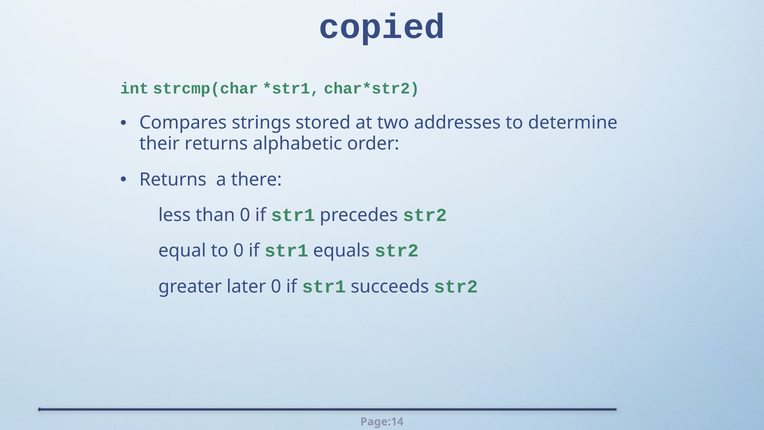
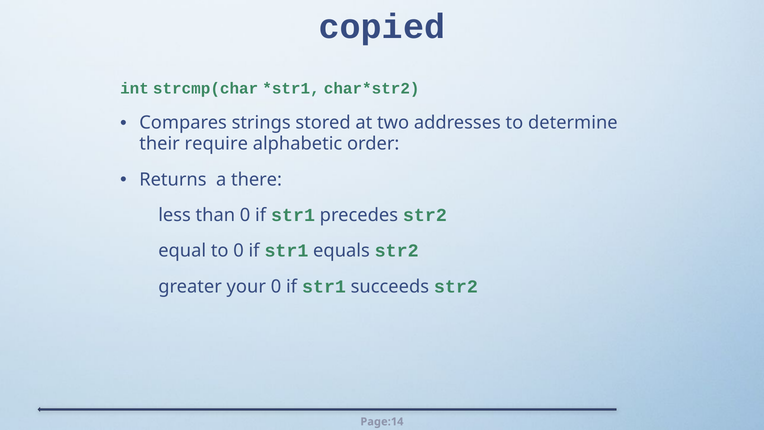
their returns: returns -> require
later: later -> your
